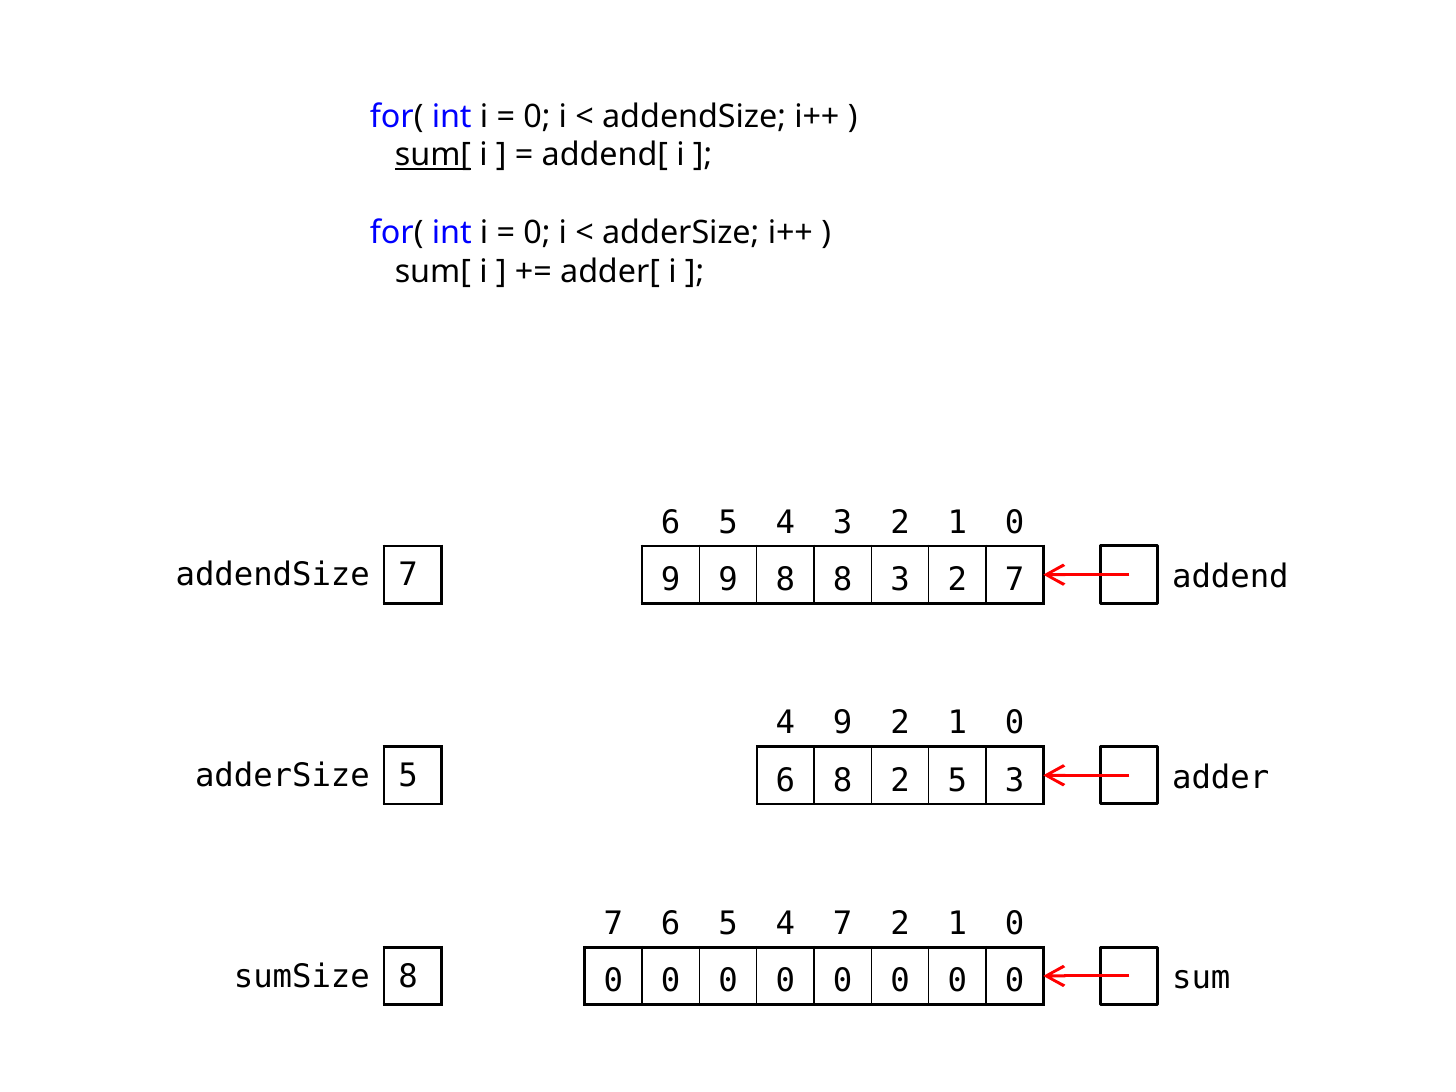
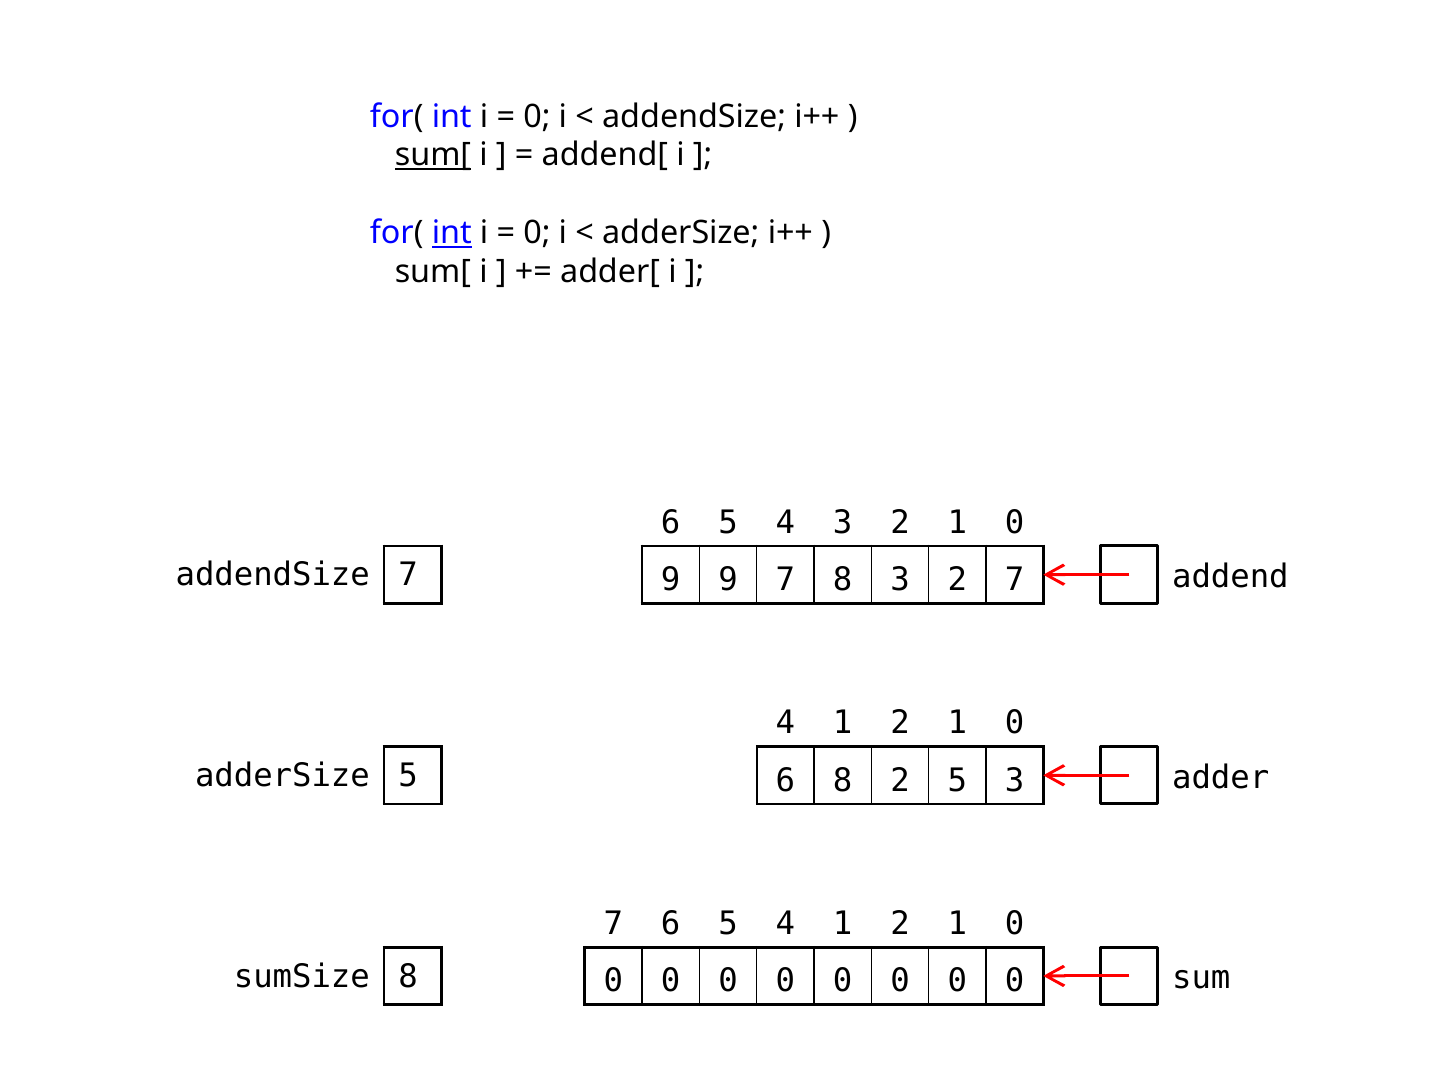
int at (452, 233) underline: none -> present
9 8: 8 -> 7
9 at (843, 723): 9 -> 1
5 4 7: 7 -> 1
